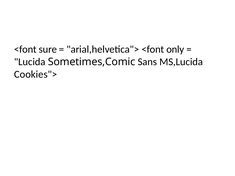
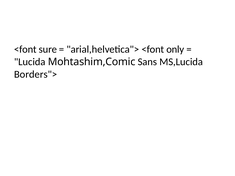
Sometimes,Comic: Sometimes,Comic -> Mohtashim,Comic
Cookies">: Cookies"> -> Borders">
